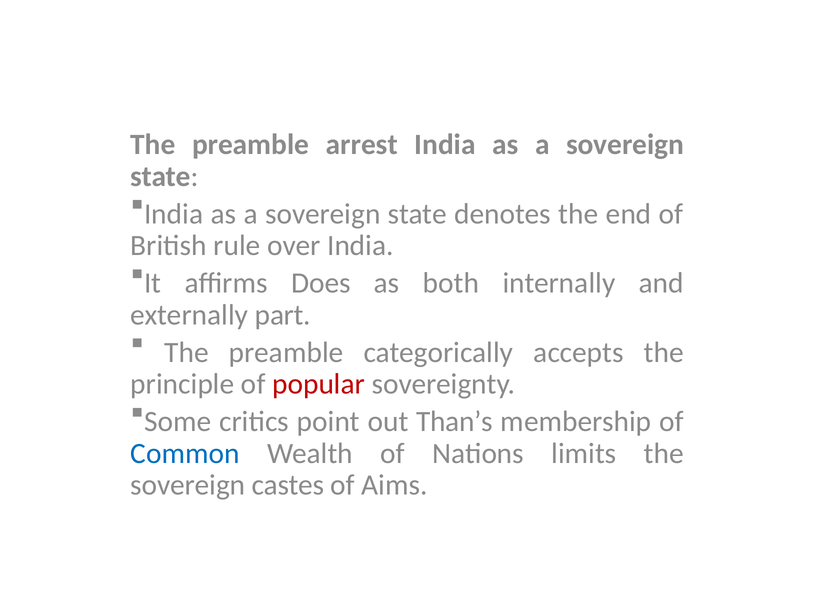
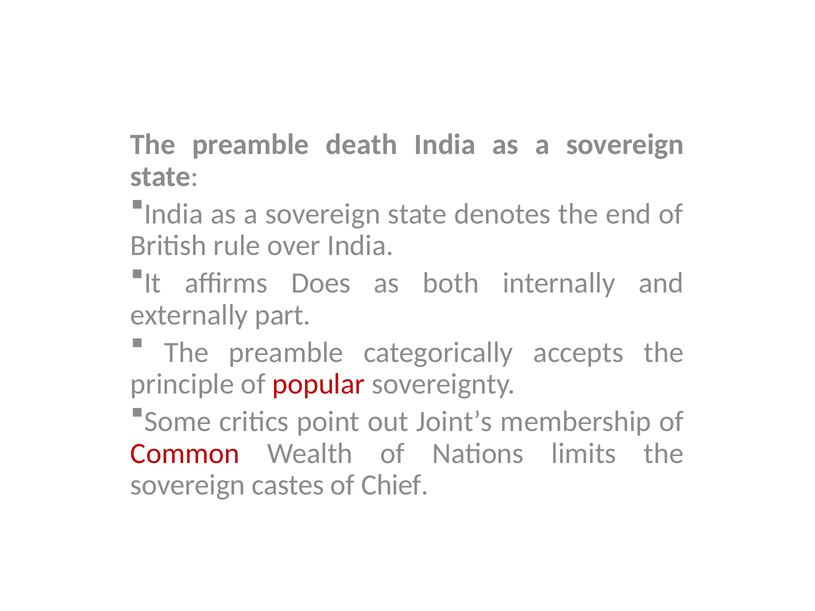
arrest: arrest -> death
Than’s: Than’s -> Joint’s
Common colour: blue -> red
Aims: Aims -> Chief
